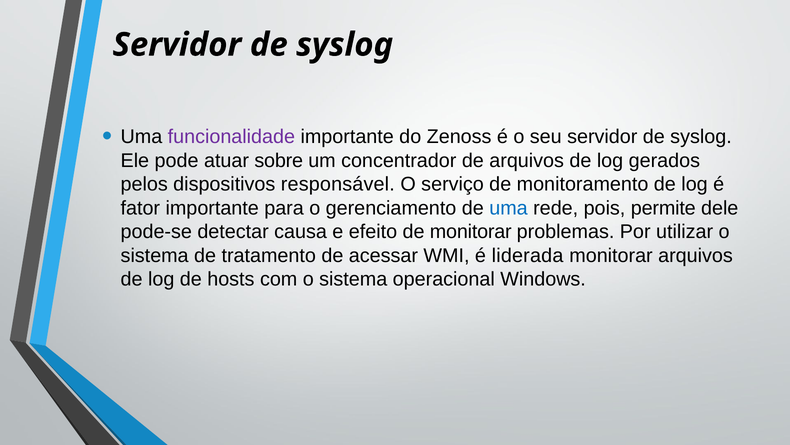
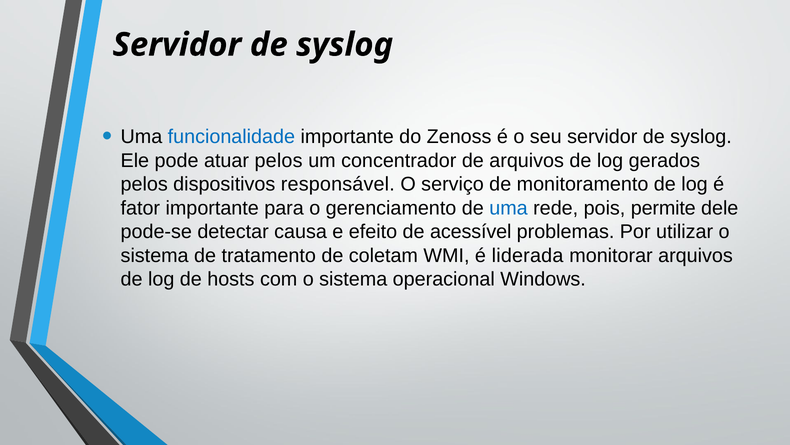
funcionalidade colour: purple -> blue
atuar sobre: sobre -> pelos
de monitorar: monitorar -> acessível
acessar: acessar -> coletam
